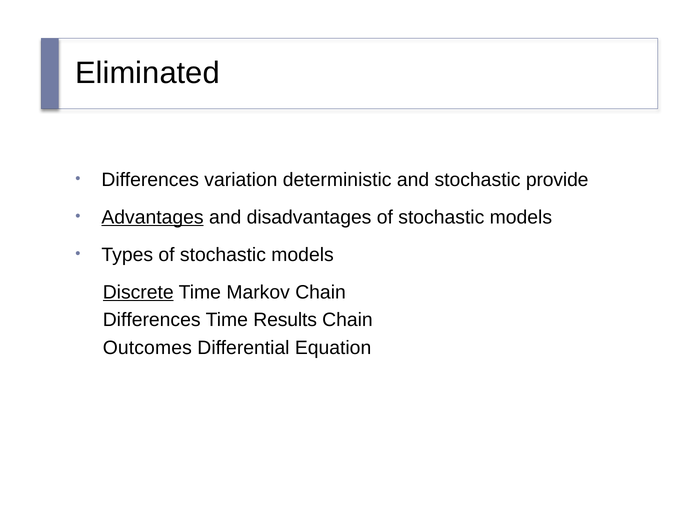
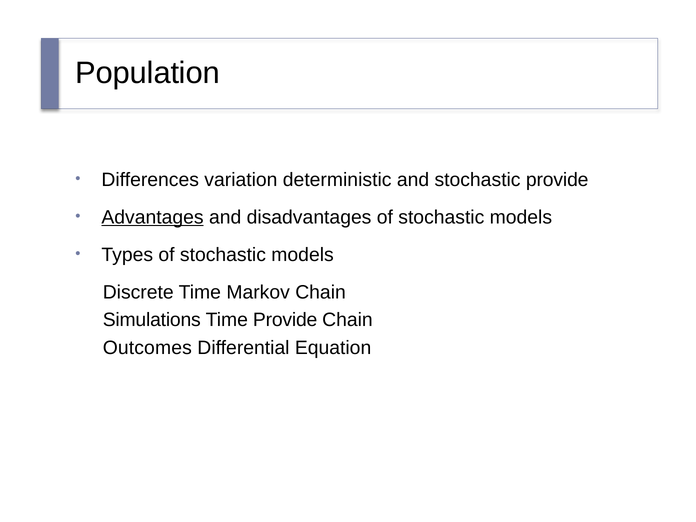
Eliminated: Eliminated -> Population
Discrete underline: present -> none
Differences at (152, 320): Differences -> Simulations
Time Results: Results -> Provide
